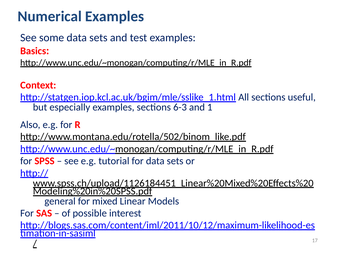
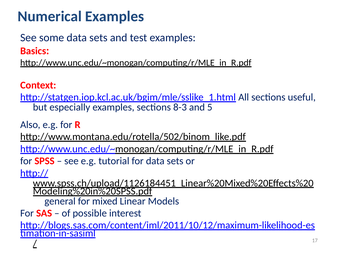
6-3: 6-3 -> 8-3
1: 1 -> 5
